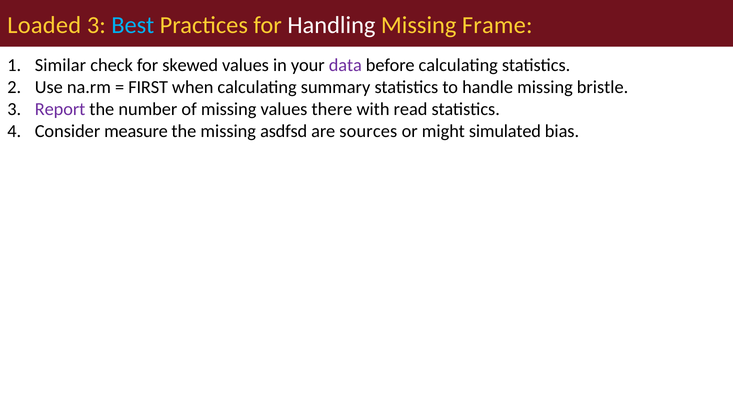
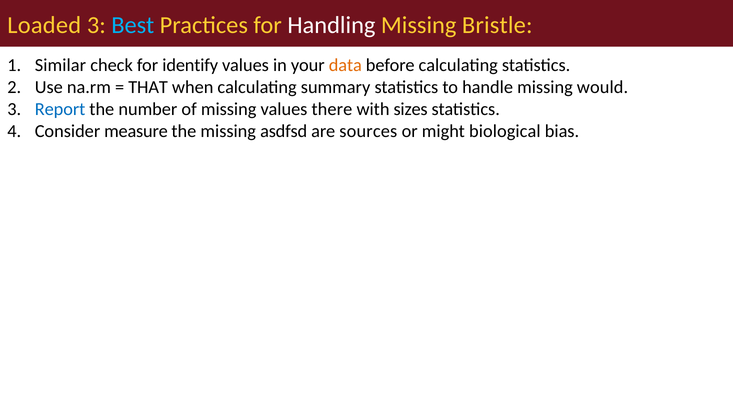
Frame: Frame -> Bristle
skewed: skewed -> identify
data colour: purple -> orange
FIRST: FIRST -> THAT
bristle: bristle -> would
Report colour: purple -> blue
read: read -> sizes
simulated: simulated -> biological
